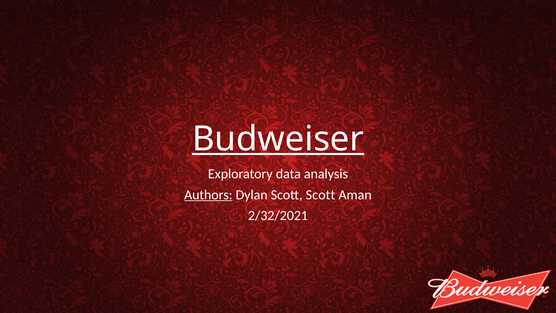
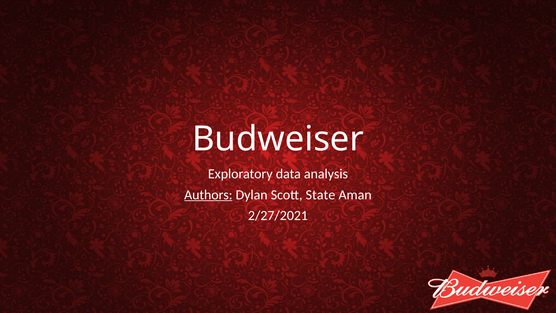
Budweiser underline: present -> none
Scott Scott: Scott -> State
2/32/2021: 2/32/2021 -> 2/27/2021
